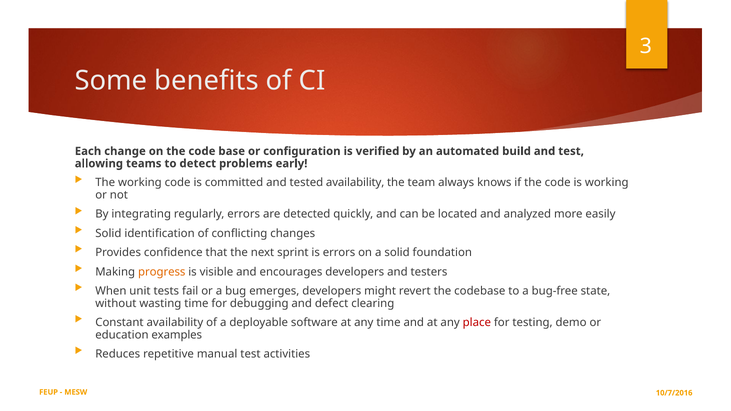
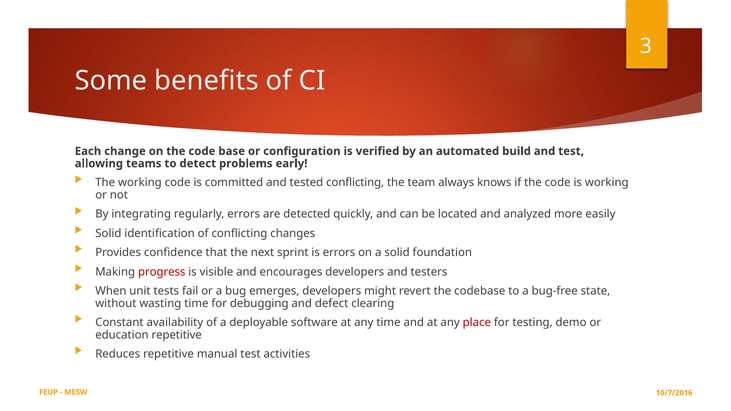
tested availability: availability -> conflicting
progress colour: orange -> red
education examples: examples -> repetitive
